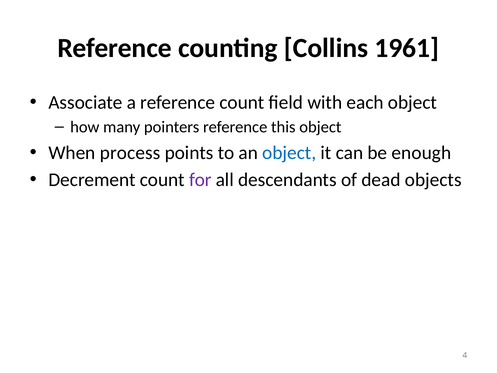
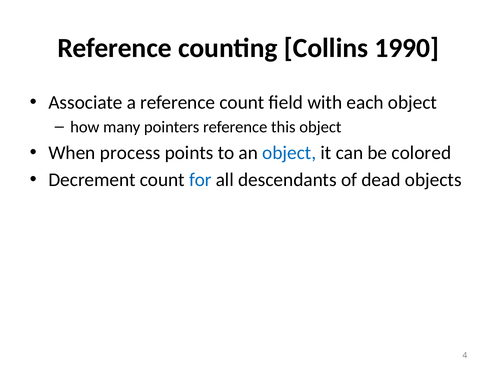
1961: 1961 -> 1990
enough: enough -> colored
for colour: purple -> blue
